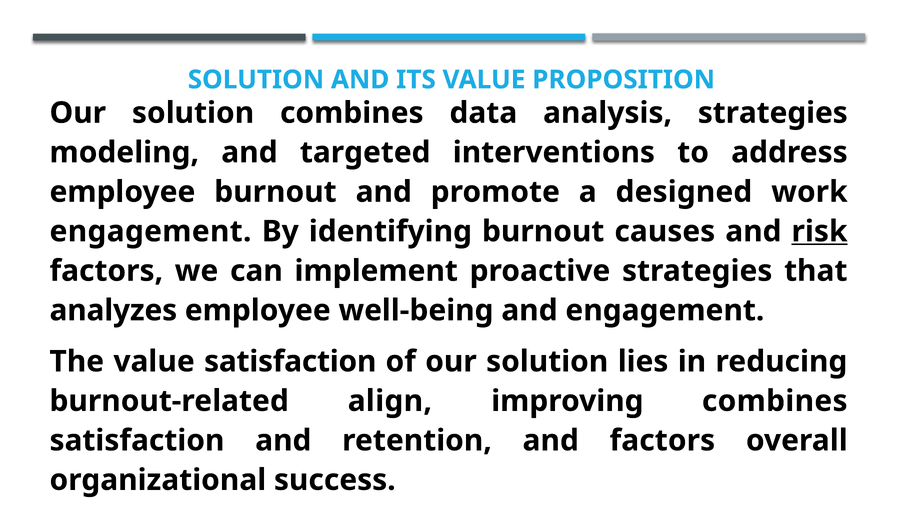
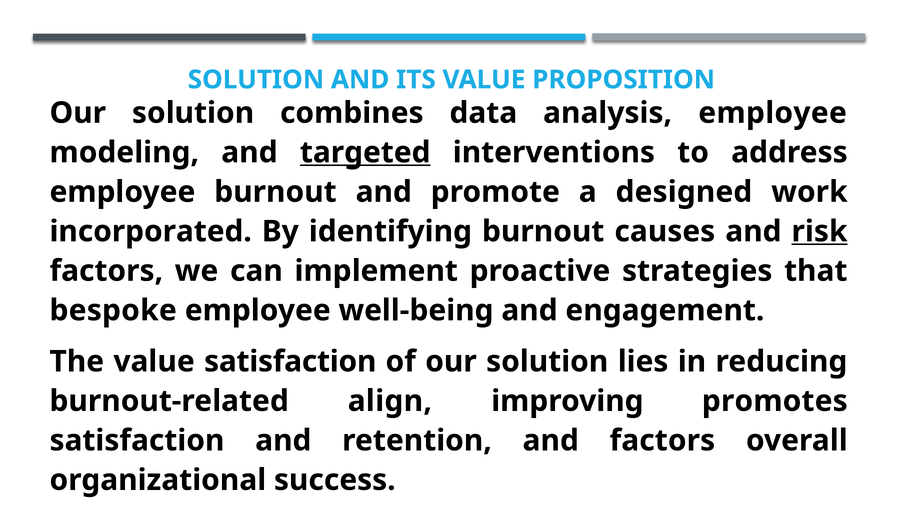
analysis strategies: strategies -> employee
targeted underline: none -> present
engagement at (150, 231): engagement -> incorporated
analyzes: analyzes -> bespoke
improving combines: combines -> promotes
